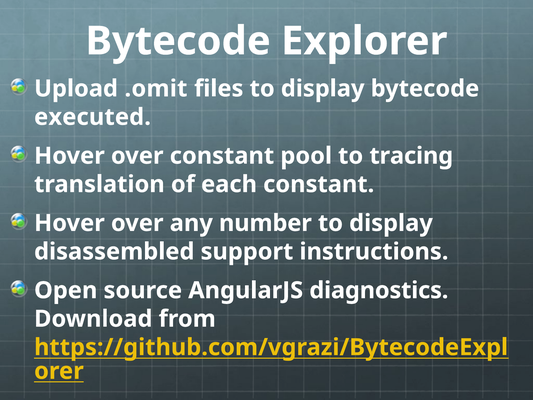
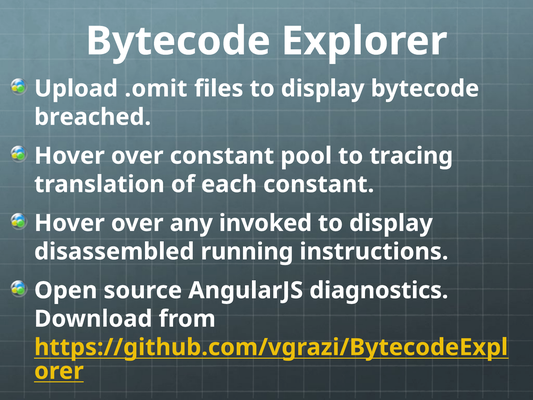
executed: executed -> breached
number: number -> invoked
support: support -> running
